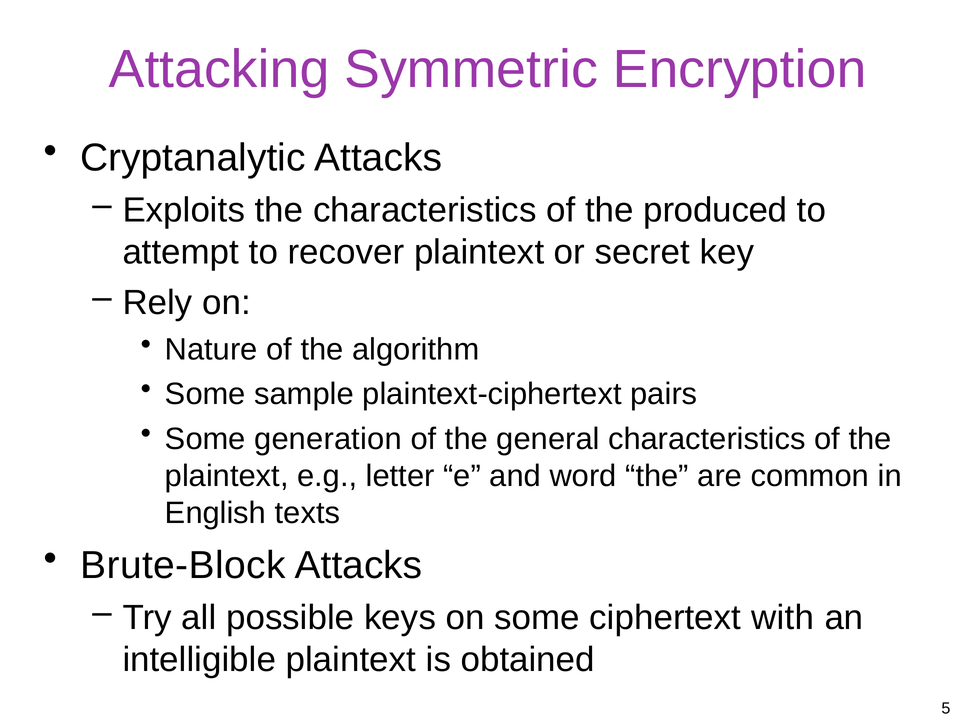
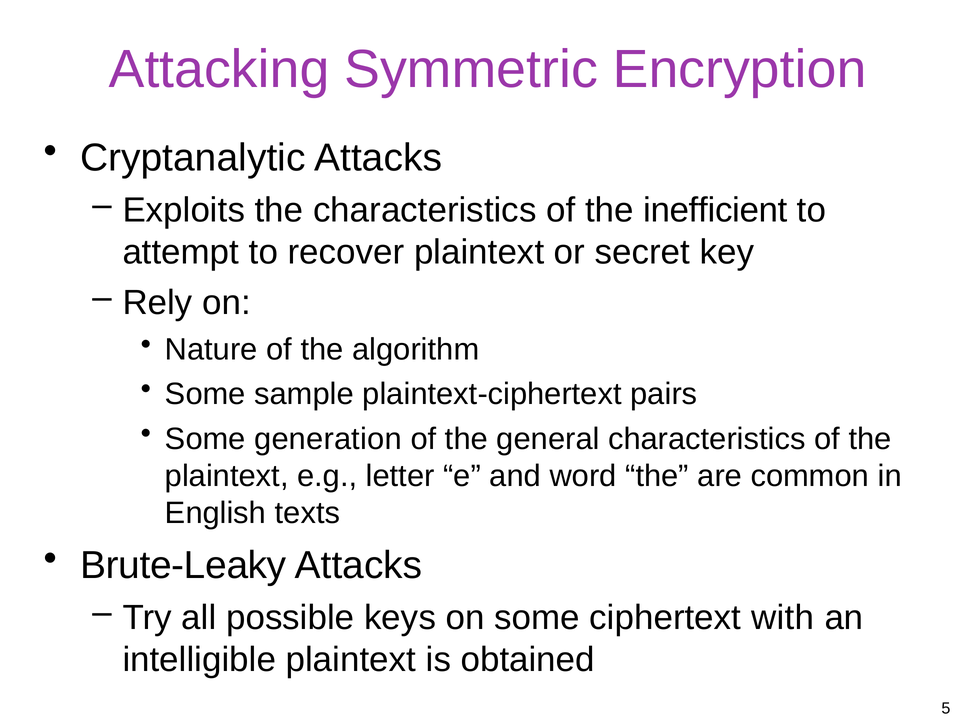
produced: produced -> inefficient
Brute-Block: Brute-Block -> Brute-Leaky
